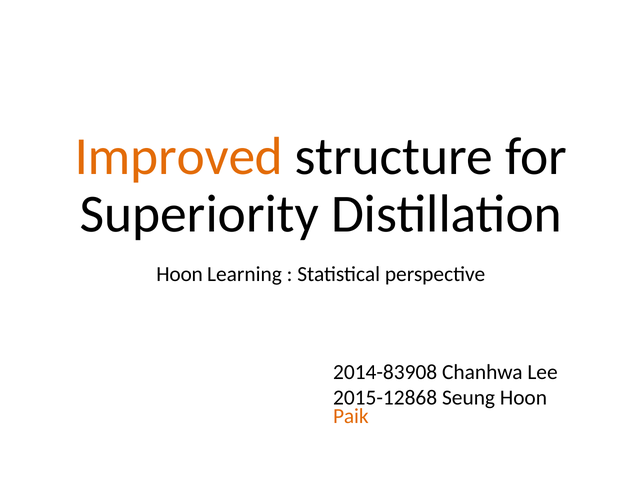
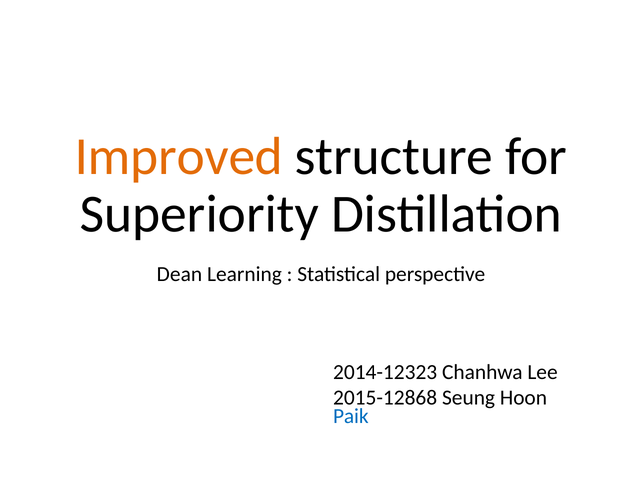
Hoon at (180, 274): Hoon -> Dean
2014-83908: 2014-83908 -> 2014-12323
Paik colour: orange -> blue
